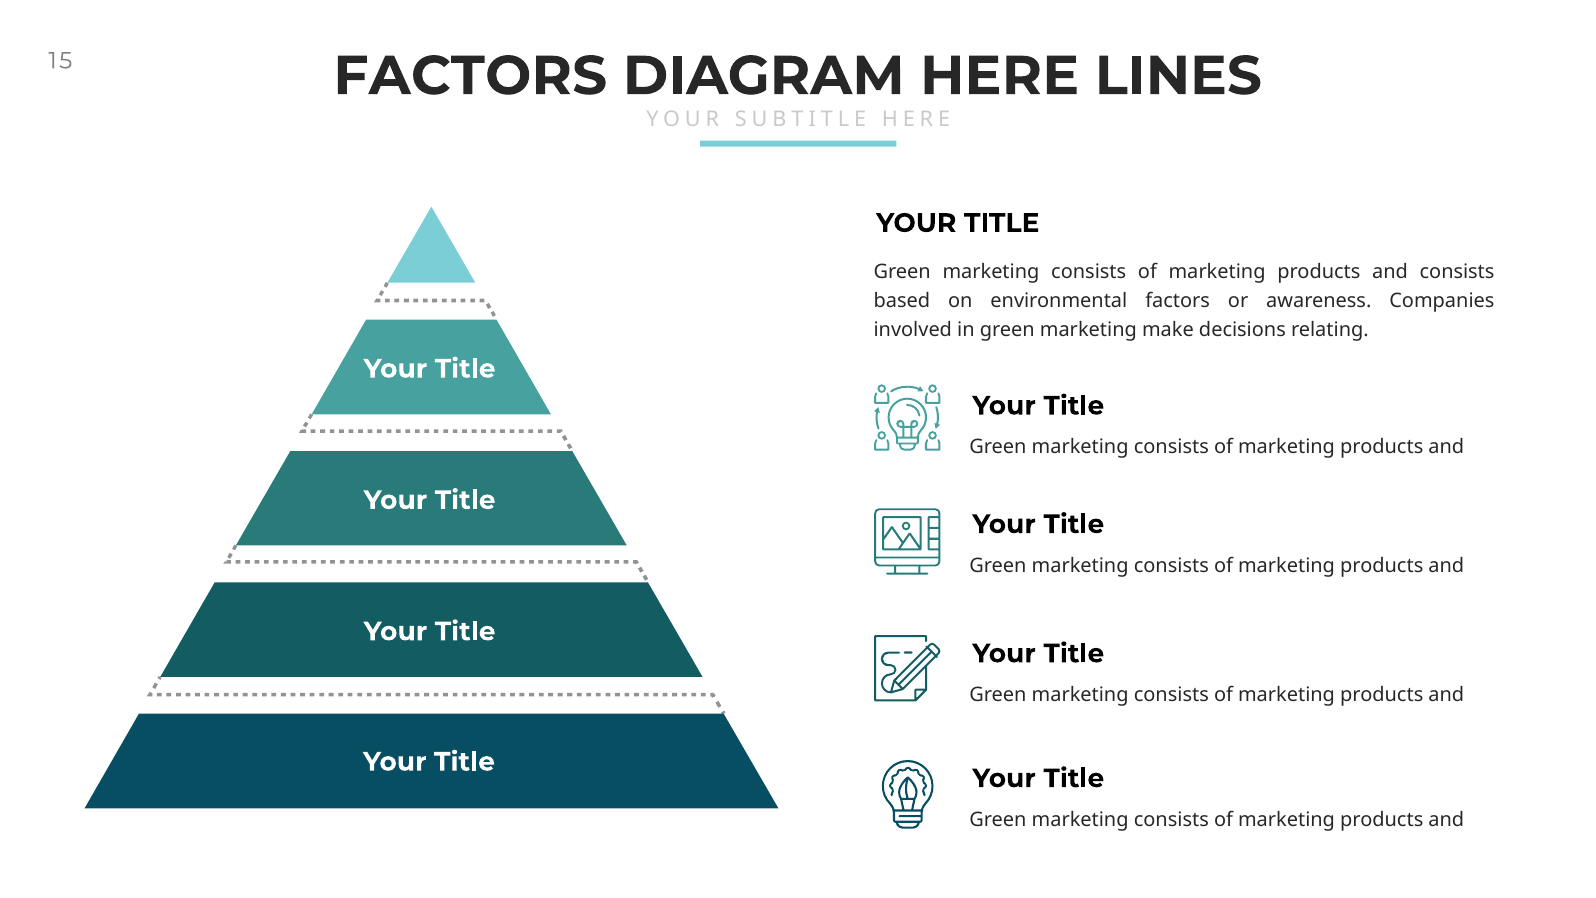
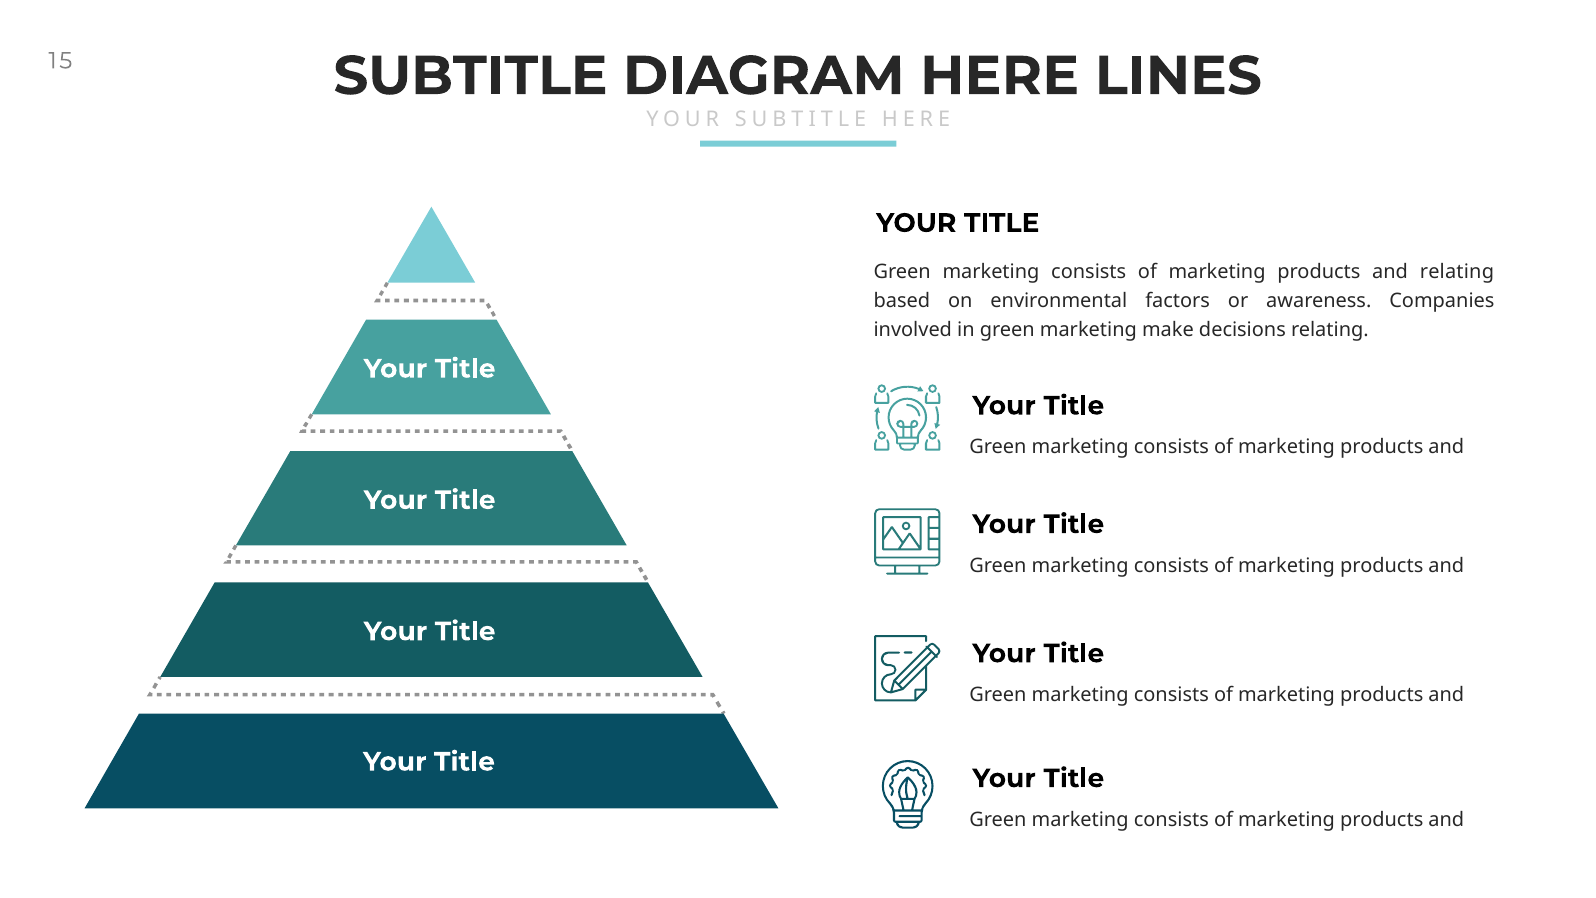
FACTORS at (470, 76): FACTORS -> SUBTITLE
and consists: consists -> relating
